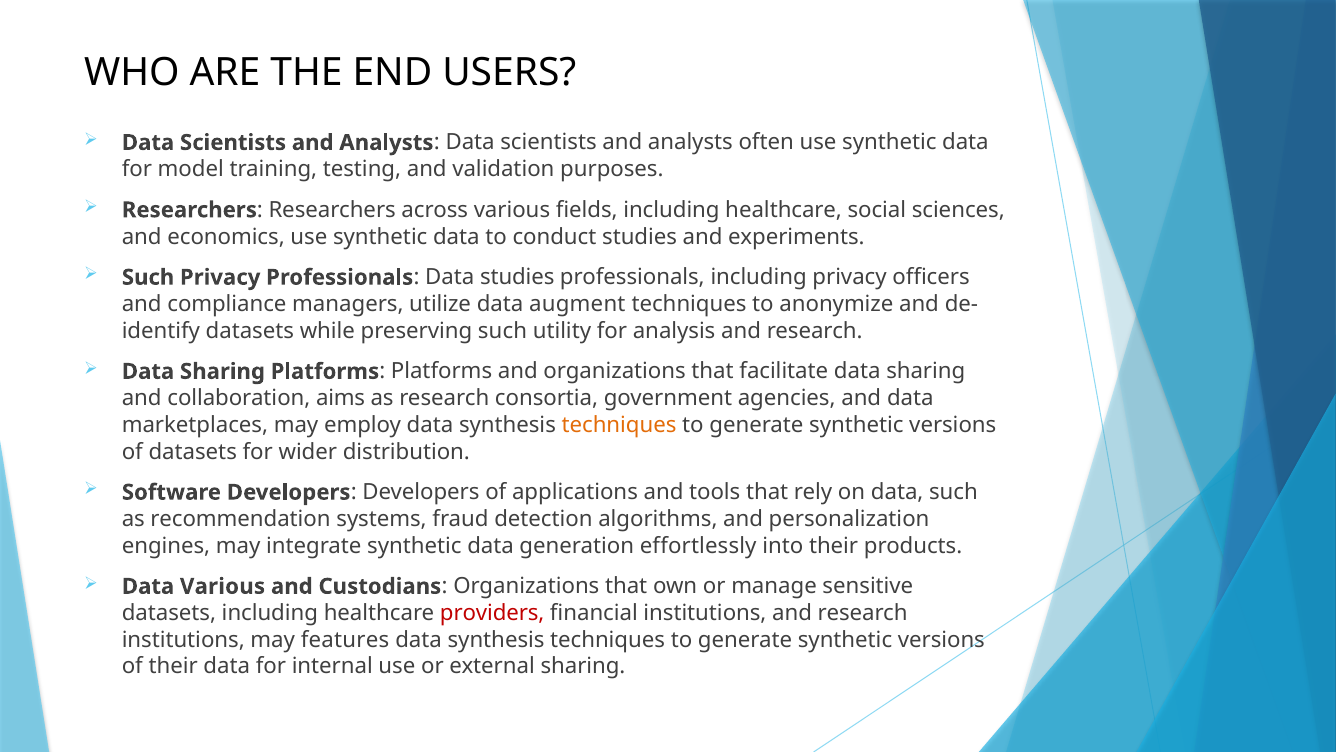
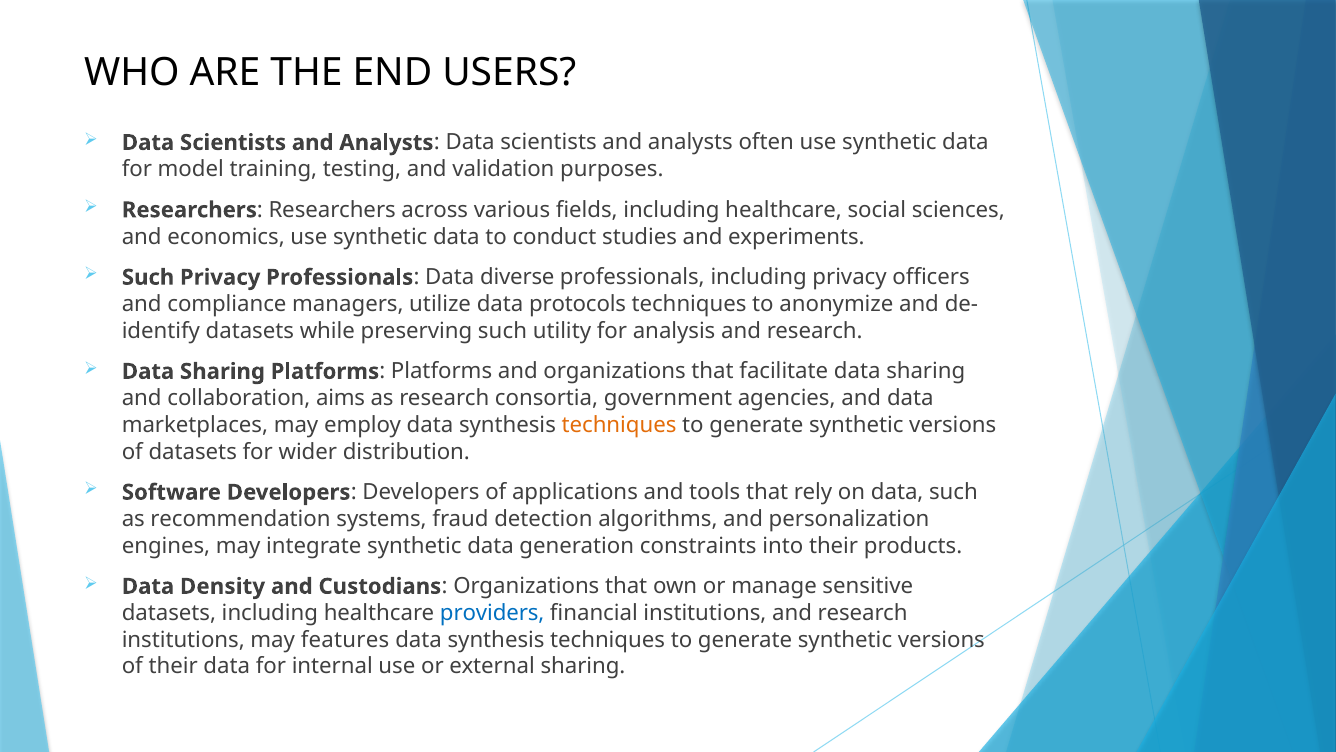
Data studies: studies -> diverse
augment: augment -> protocols
effortlessly: effortlessly -> constraints
Data Various: Various -> Density
providers colour: red -> blue
